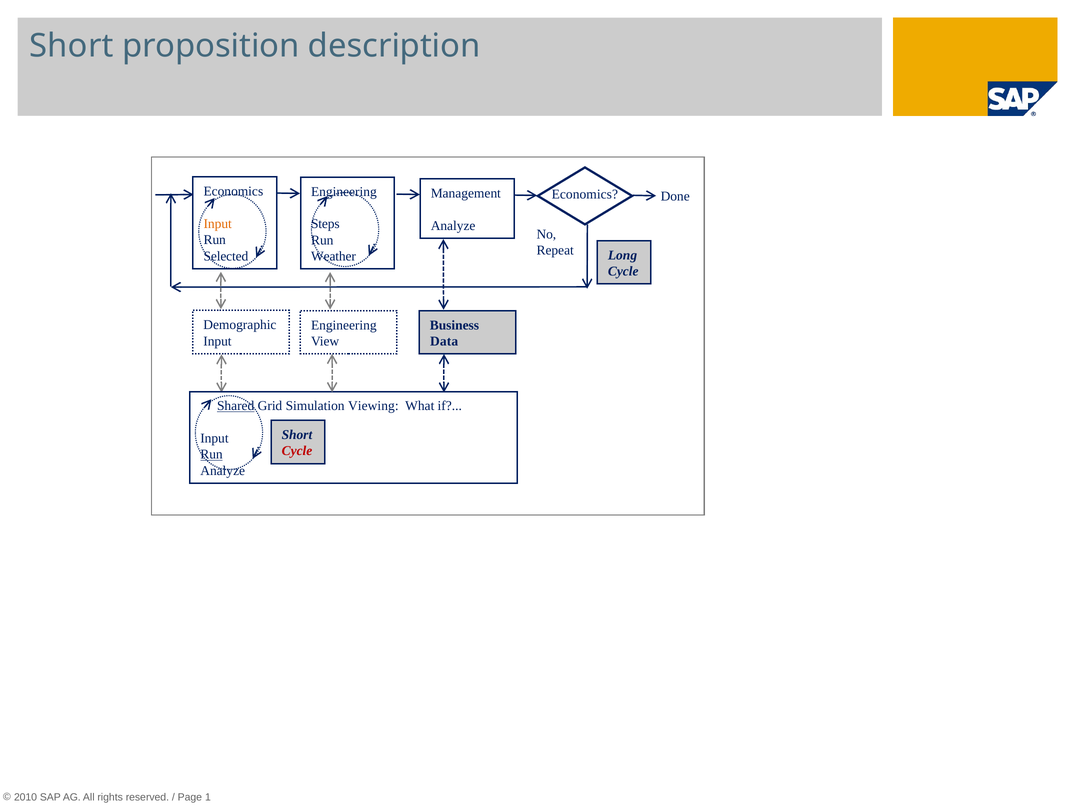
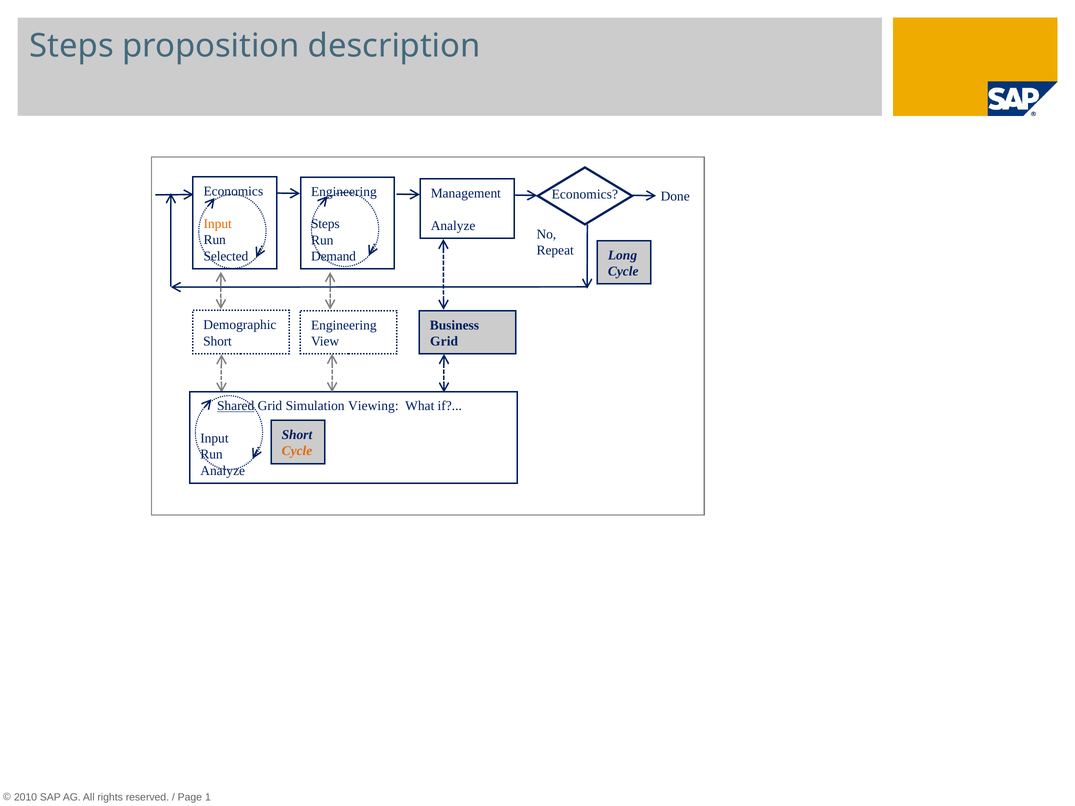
Short at (71, 46): Short -> Steps
Weather: Weather -> Demand
Input at (217, 341): Input -> Short
Data at (444, 341): Data -> Grid
Cycle at (297, 451) colour: red -> orange
Run at (212, 455) underline: present -> none
